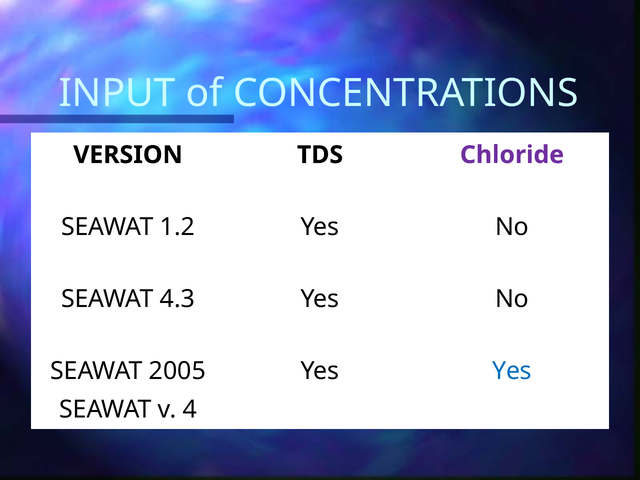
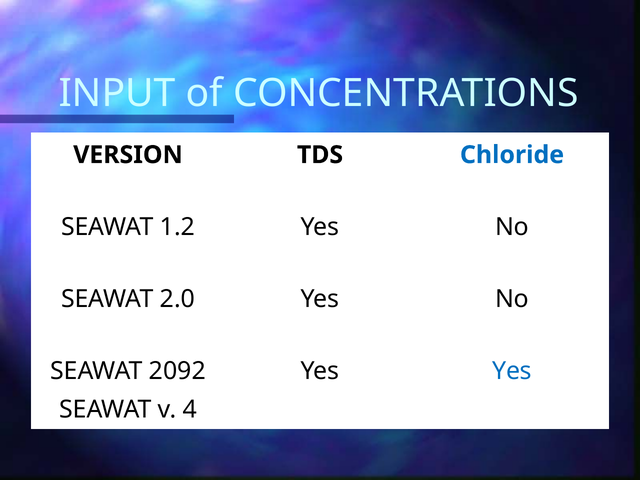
Chloride colour: purple -> blue
4.3: 4.3 -> 2.0
2005: 2005 -> 2092
